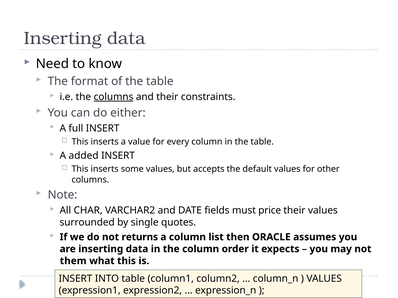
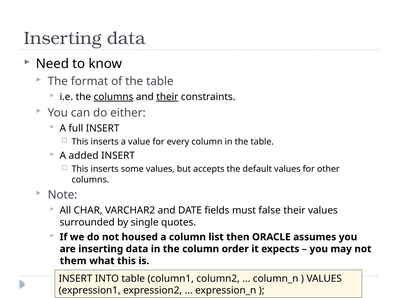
their at (167, 97) underline: none -> present
price: price -> false
returns: returns -> housed
